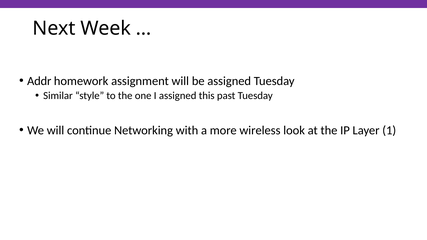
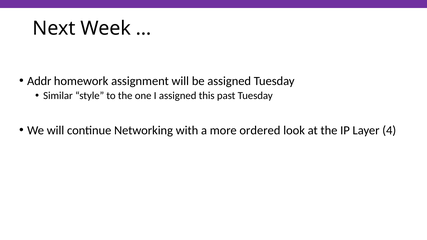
wireless: wireless -> ordered
1: 1 -> 4
